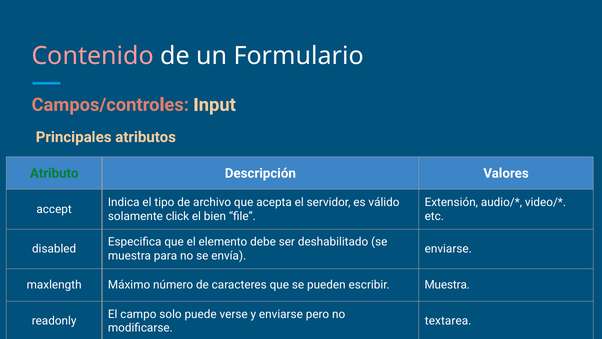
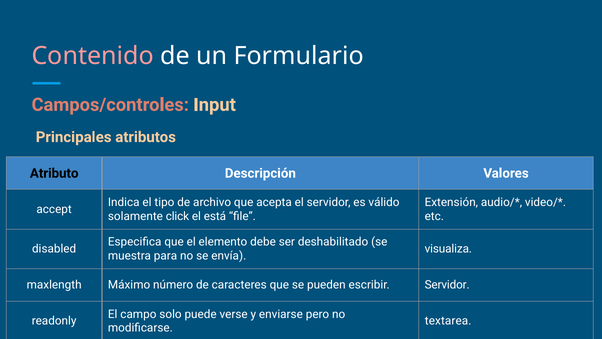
Atributo colour: green -> black
bien: bien -> está
enviarse at (448, 249): enviarse -> visualiza
escribir Muestra: Muestra -> Servidor
